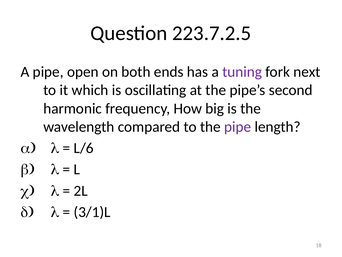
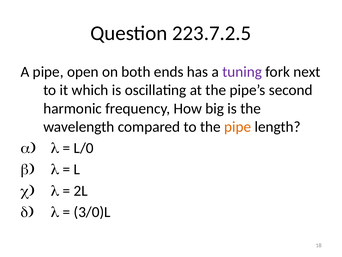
pipe at (238, 127) colour: purple -> orange
L/6: L/6 -> L/0
3/1)L: 3/1)L -> 3/0)L
